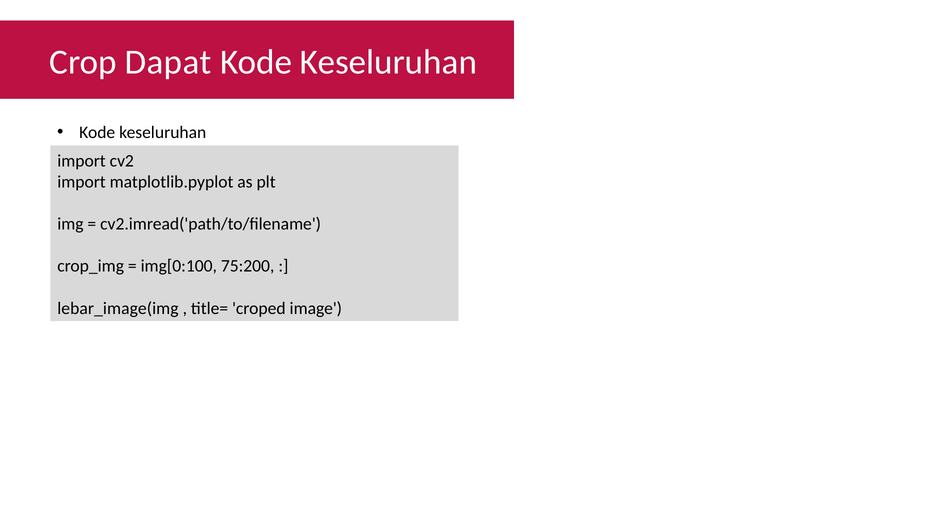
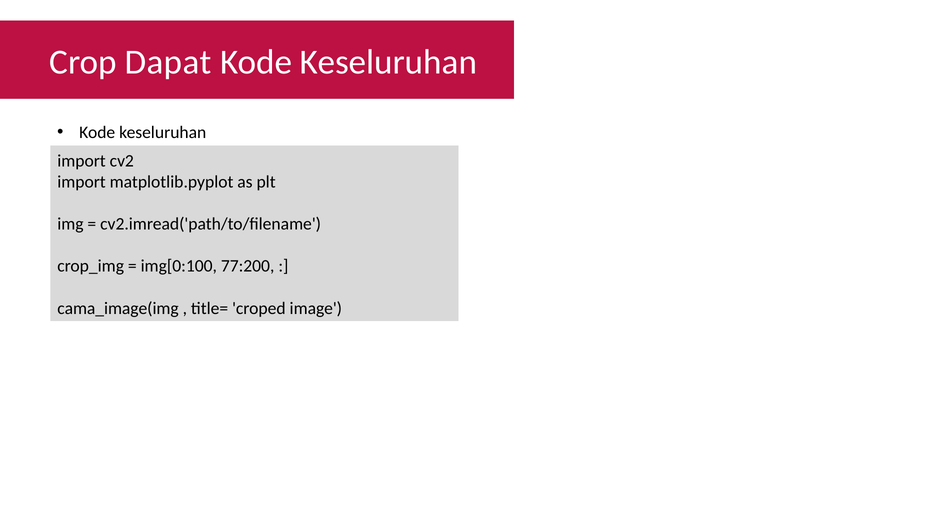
75:200: 75:200 -> 77:200
lebar_image(img: lebar_image(img -> cama_image(img
